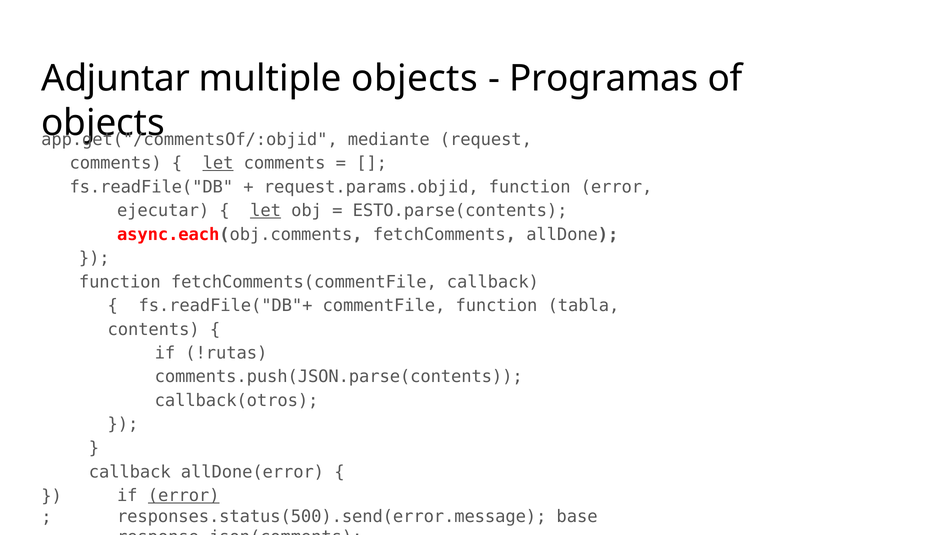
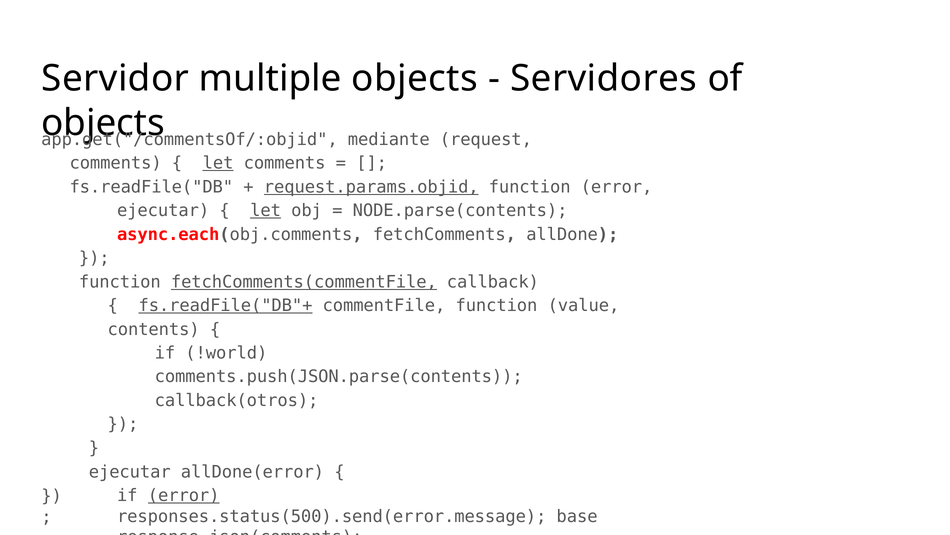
Adjuntar: Adjuntar -> Servidor
Programas: Programas -> Servidores
request.params.objid underline: none -> present
ESTO.parse(contents: ESTO.parse(contents -> NODE.parse(contents
fetchComments(commentFile underline: none -> present
fs.readFile("DB"+ underline: none -> present
tabla: tabla -> value
!rutas: !rutas -> !world
callback at (130, 471): callback -> ejecutar
